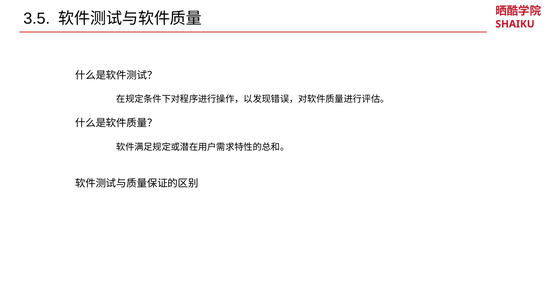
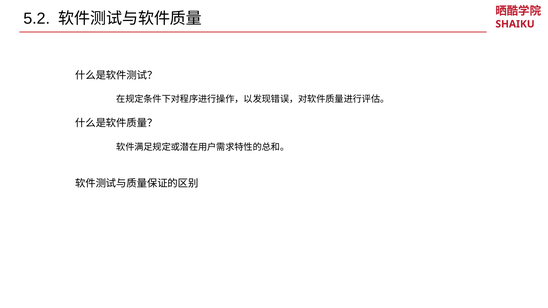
3.5: 3.5 -> 5.2
